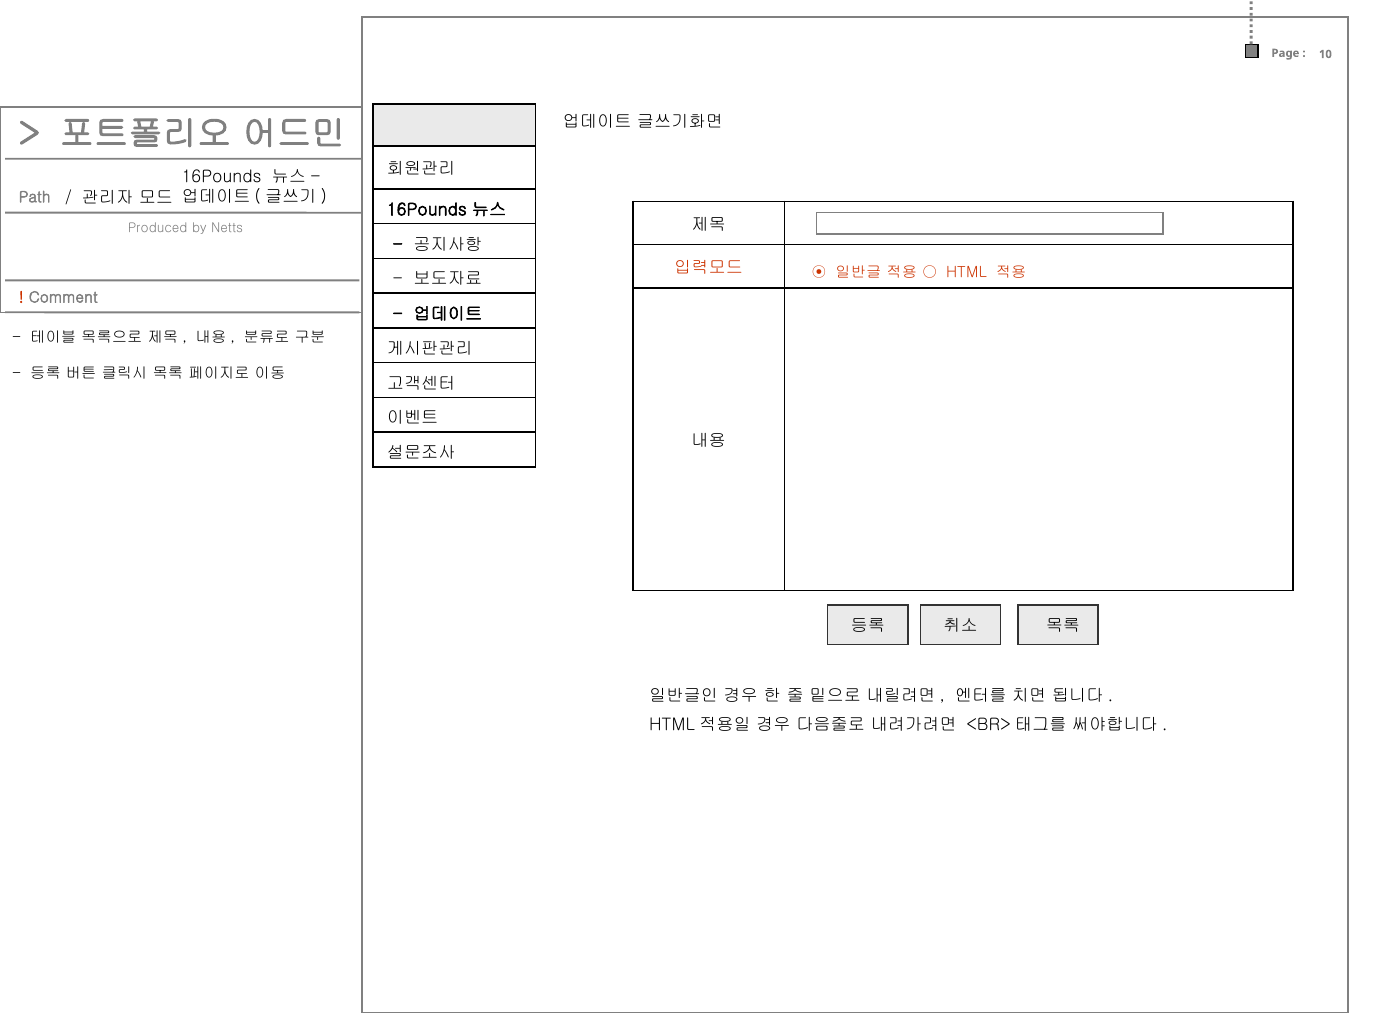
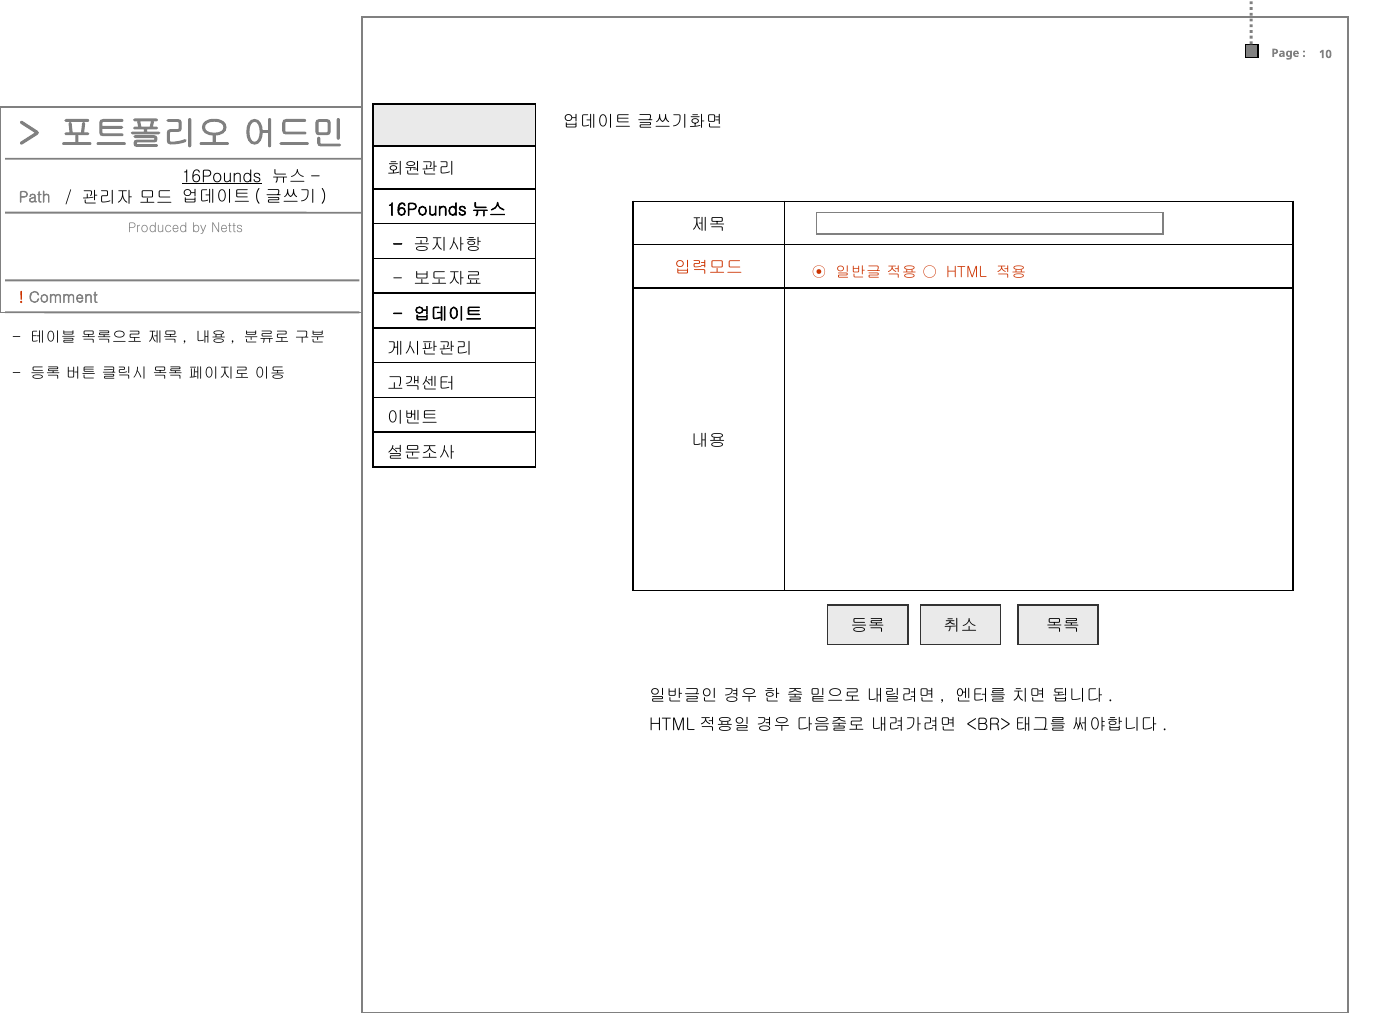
16Pounds at (222, 177) underline: none -> present
